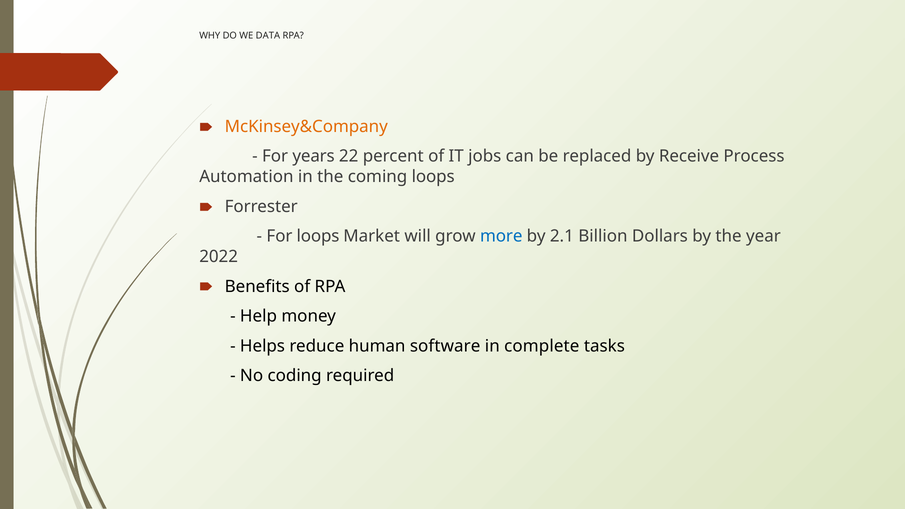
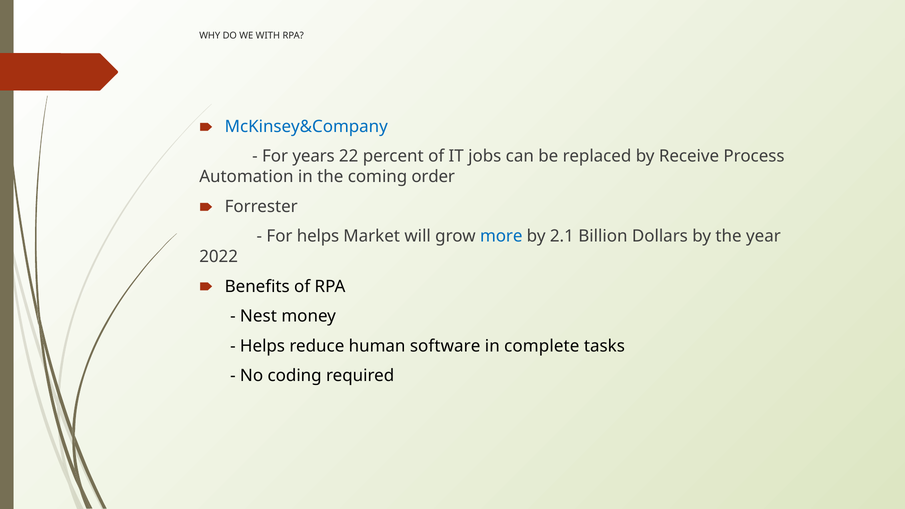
DATA: DATA -> WITH
McKinsey&Company colour: orange -> blue
coming loops: loops -> order
For loops: loops -> helps
Help: Help -> Nest
